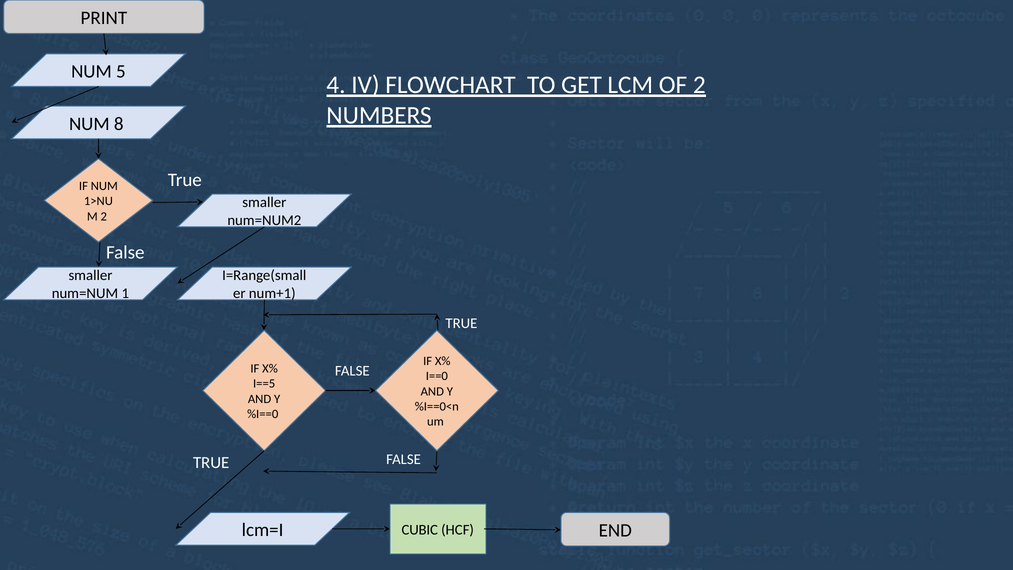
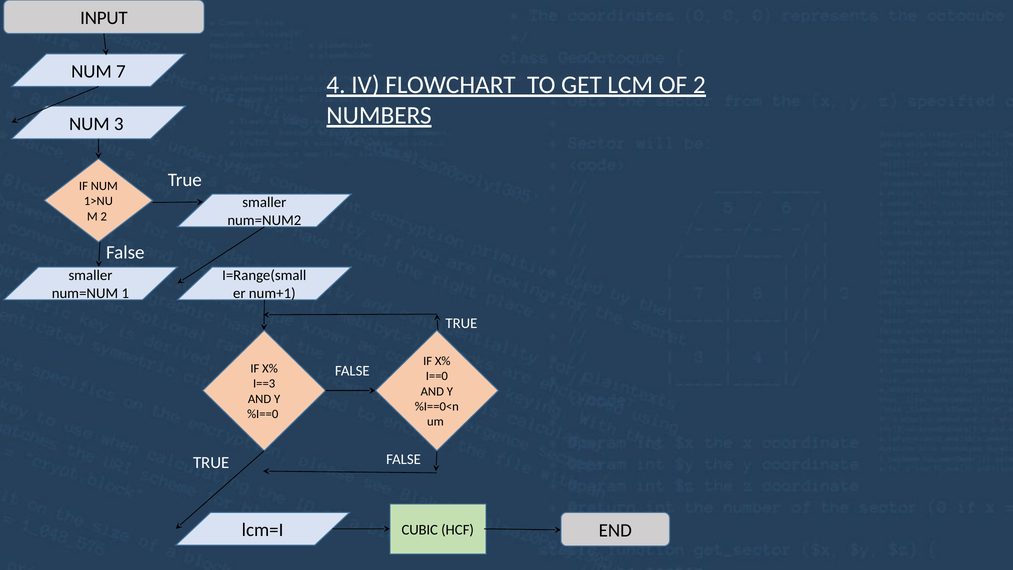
PRINT: PRINT -> INPUT
5: 5 -> 7
8: 8 -> 3
I==5: I==5 -> I==3
